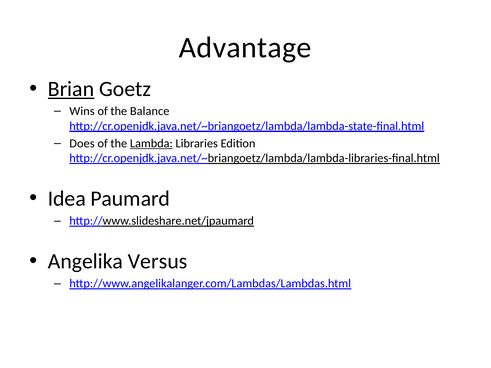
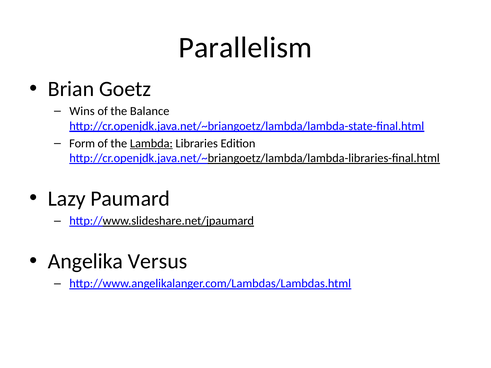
Advantage: Advantage -> Parallelism
Brian underline: present -> none
Does: Does -> Form
Idea: Idea -> Lazy
